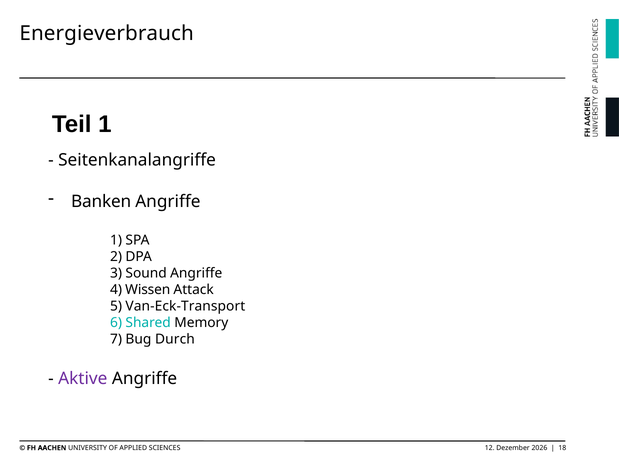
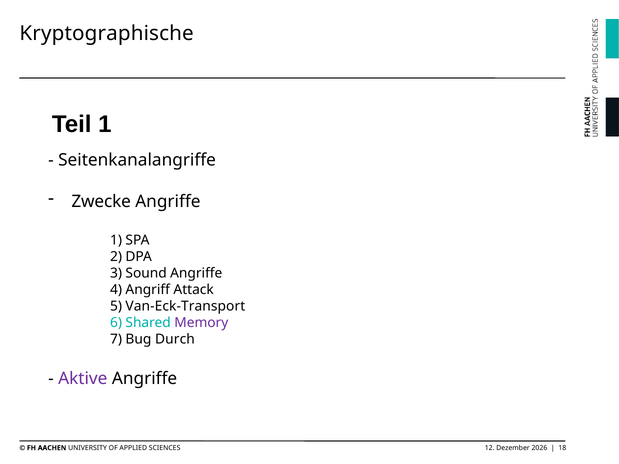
Energieverbrauch: Energieverbrauch -> Kryptographische
Banken: Banken -> Zwecke
Wissen: Wissen -> Angriff
Memory colour: black -> purple
